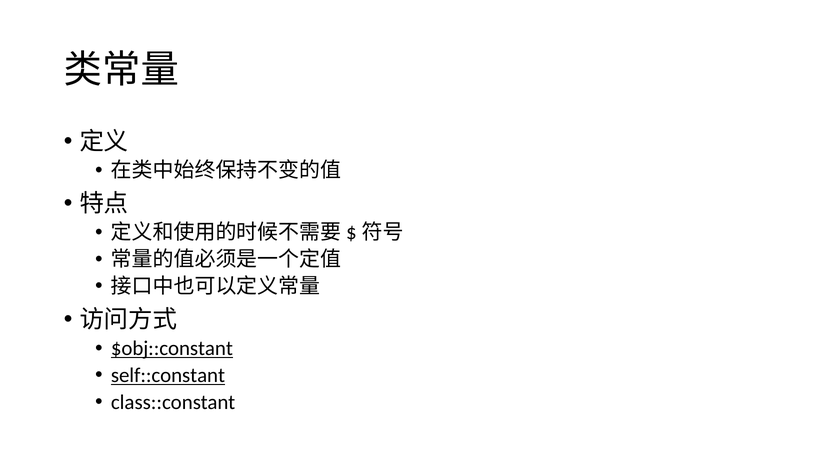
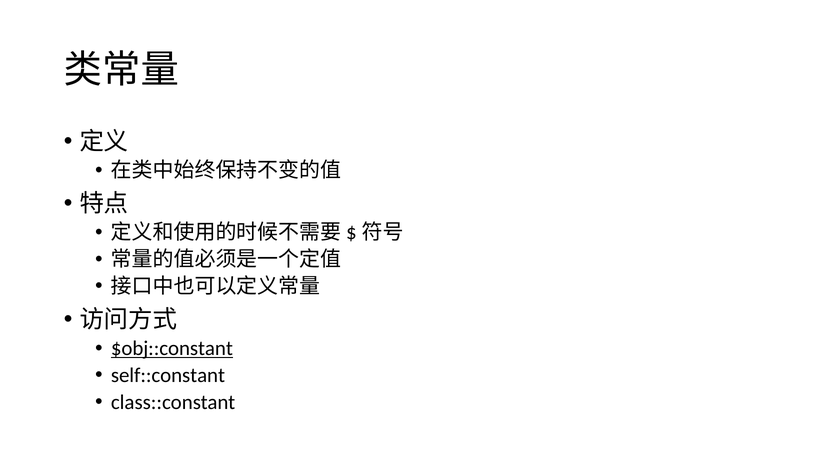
self::constant underline: present -> none
